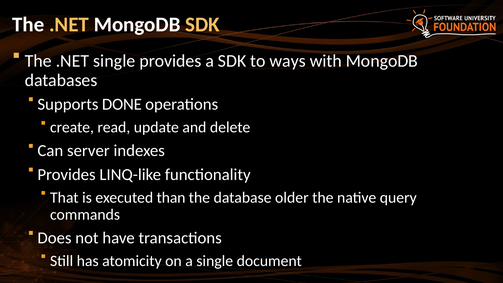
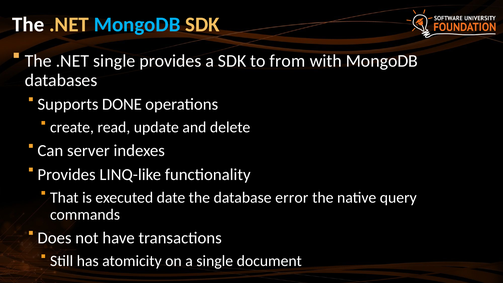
MongoDB at (137, 24) colour: white -> light blue
ways: ways -> from
than: than -> date
older: older -> error
